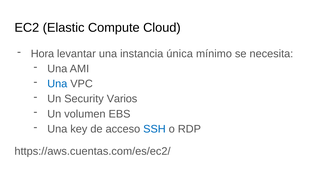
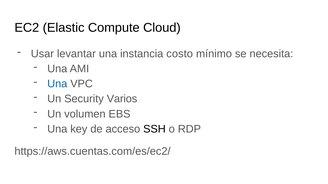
Hora: Hora -> Usar
única: única -> costo
SSH colour: blue -> black
